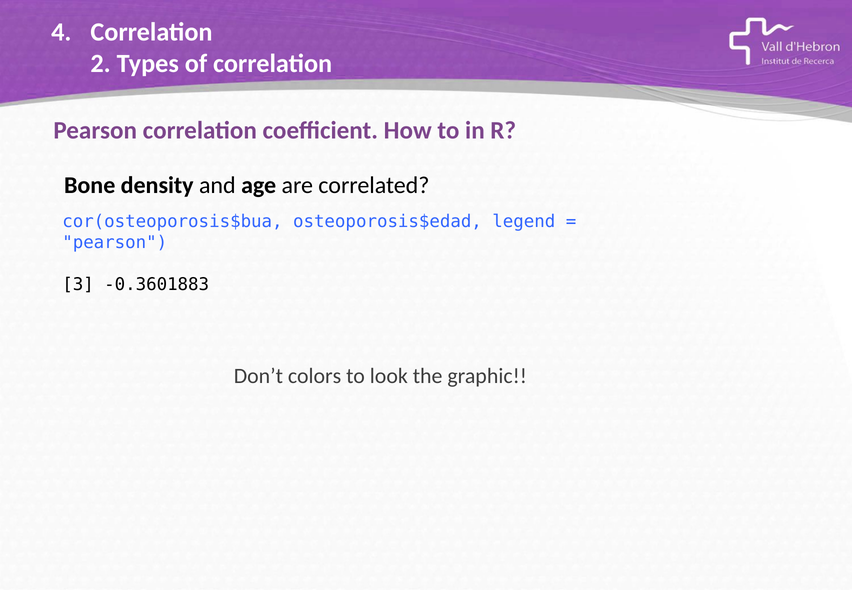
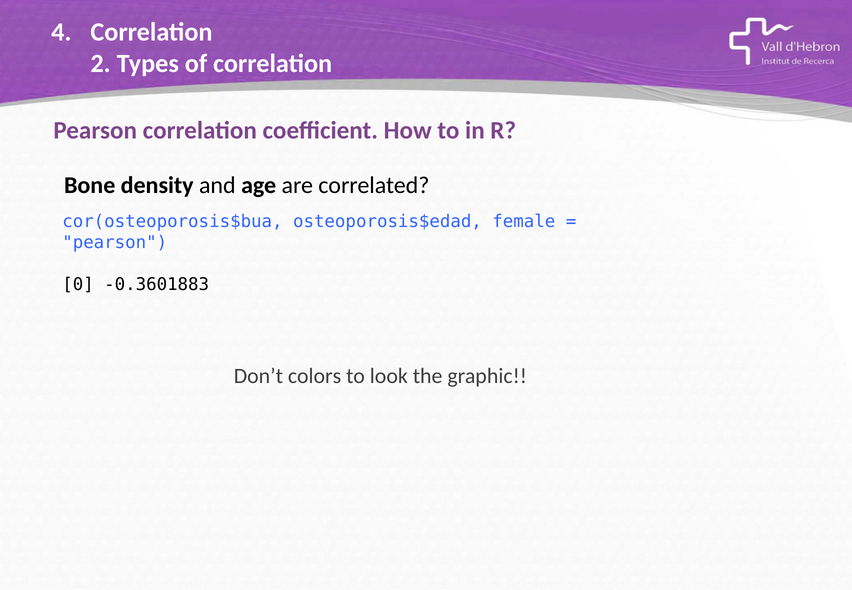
legend: legend -> female
3: 3 -> 0
